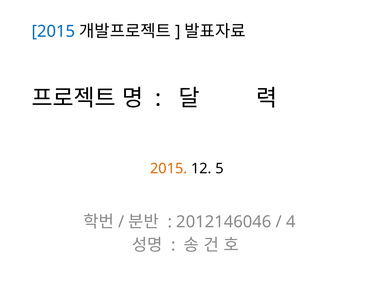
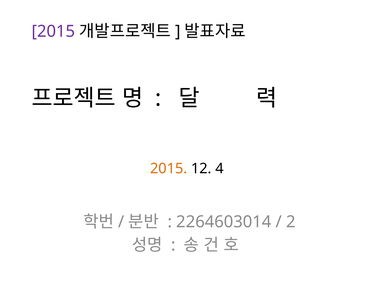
2015 at (53, 31) colour: blue -> purple
5: 5 -> 4
2012146046: 2012146046 -> 2264603014
4: 4 -> 2
